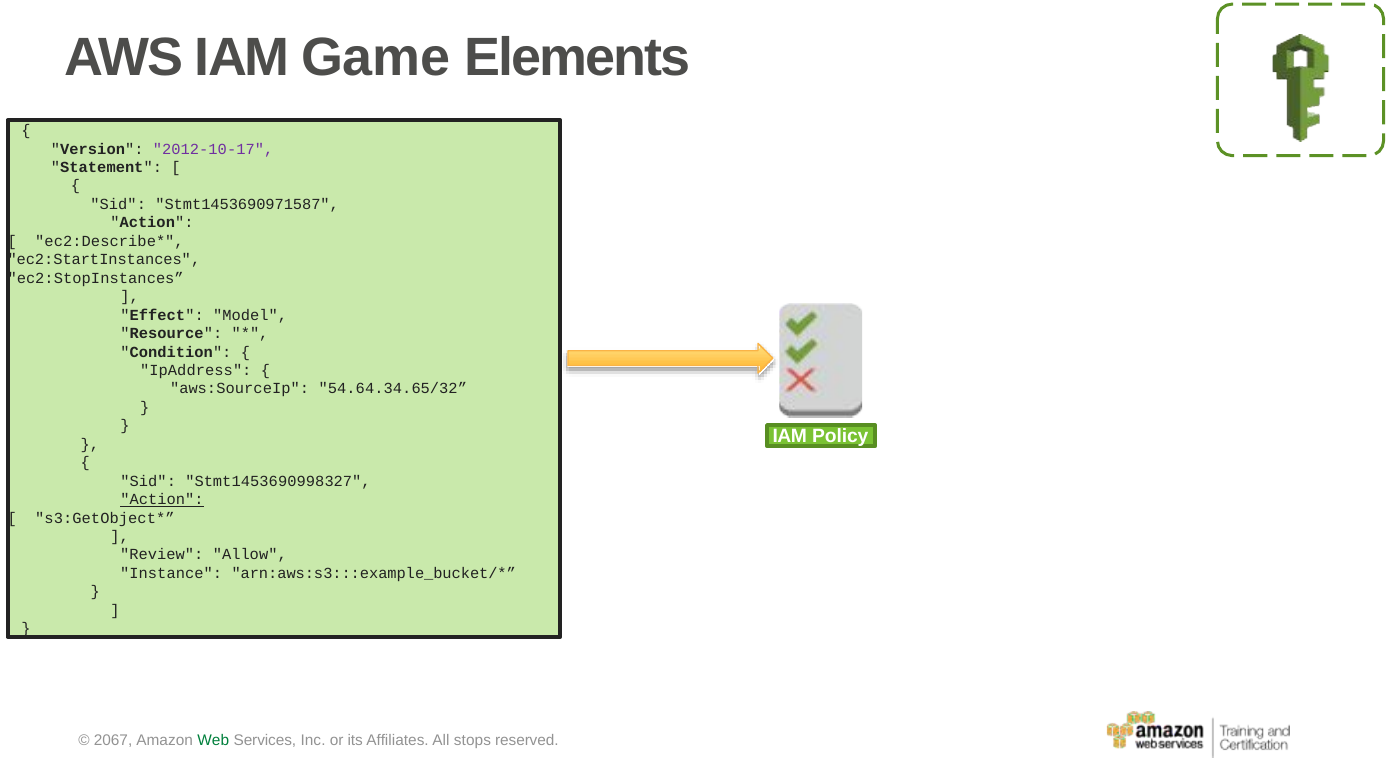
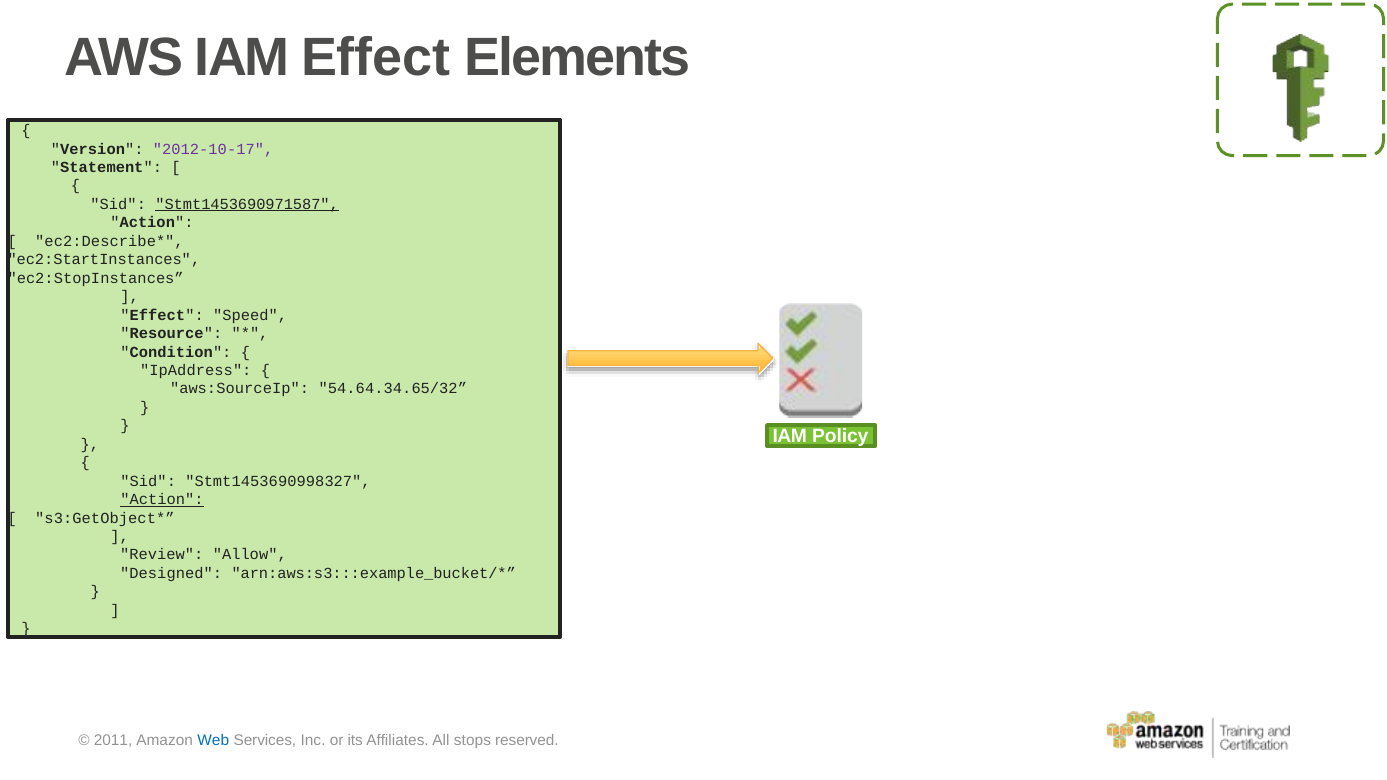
IAM Game: Game -> Effect
Stmt1453690971587 underline: none -> present
Model: Model -> Speed
Instance: Instance -> Designed
2067: 2067 -> 2011
Web colour: green -> blue
